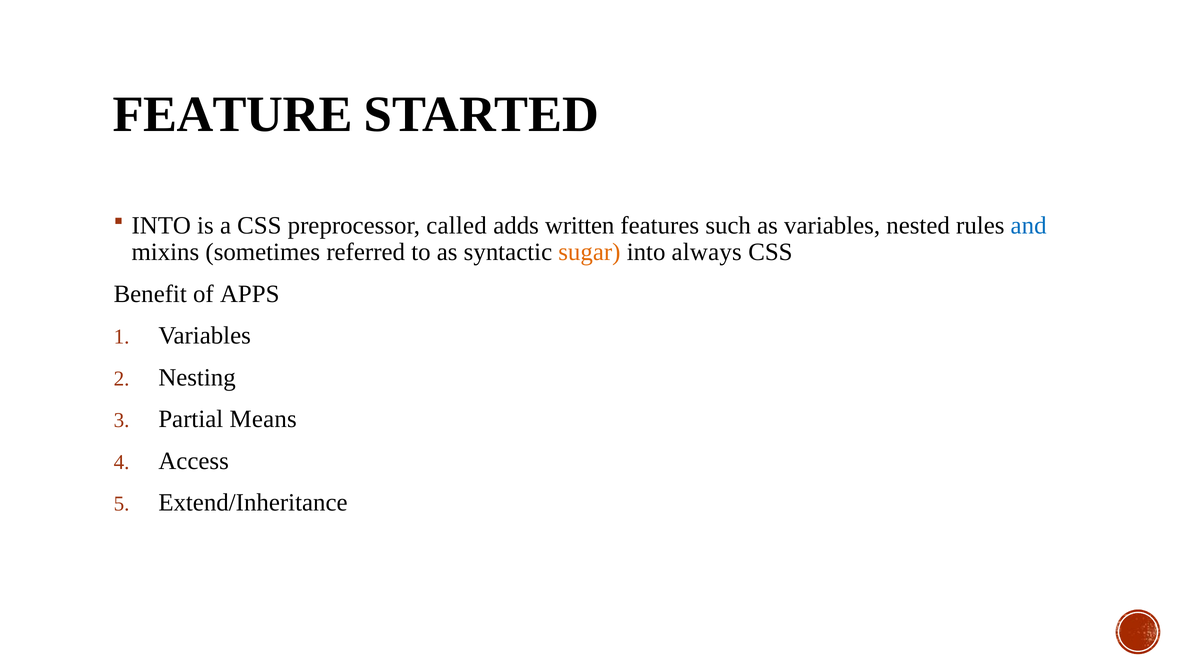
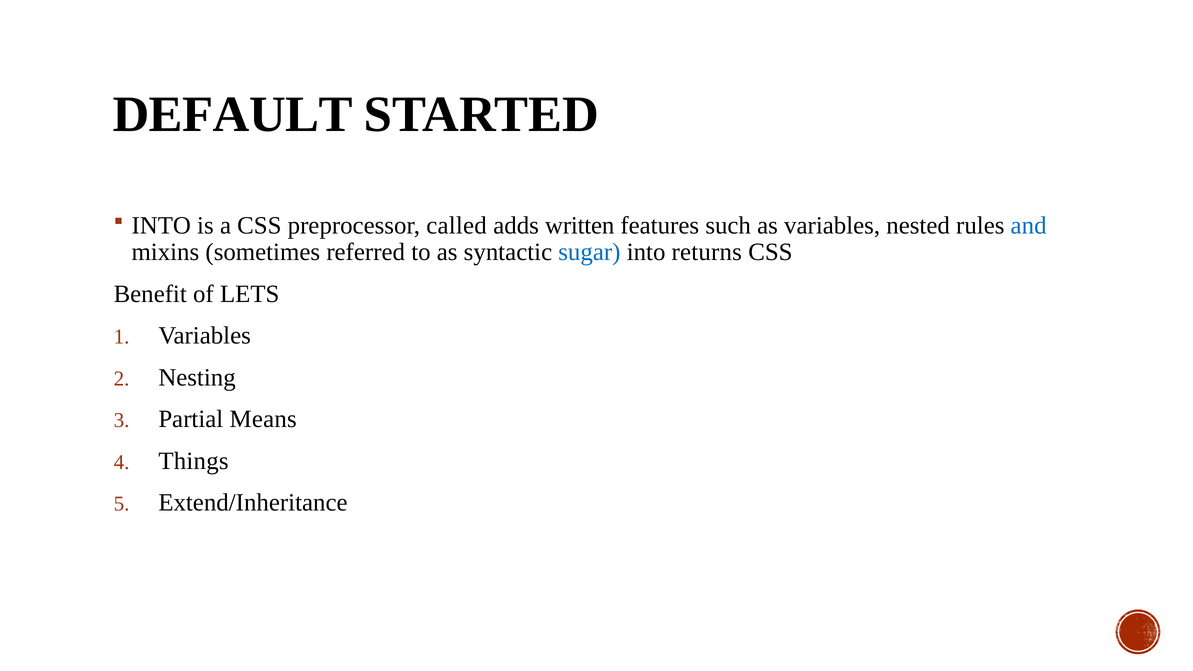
FEATURE: FEATURE -> DEFAULT
sugar colour: orange -> blue
always: always -> returns
APPS: APPS -> LETS
Access: Access -> Things
